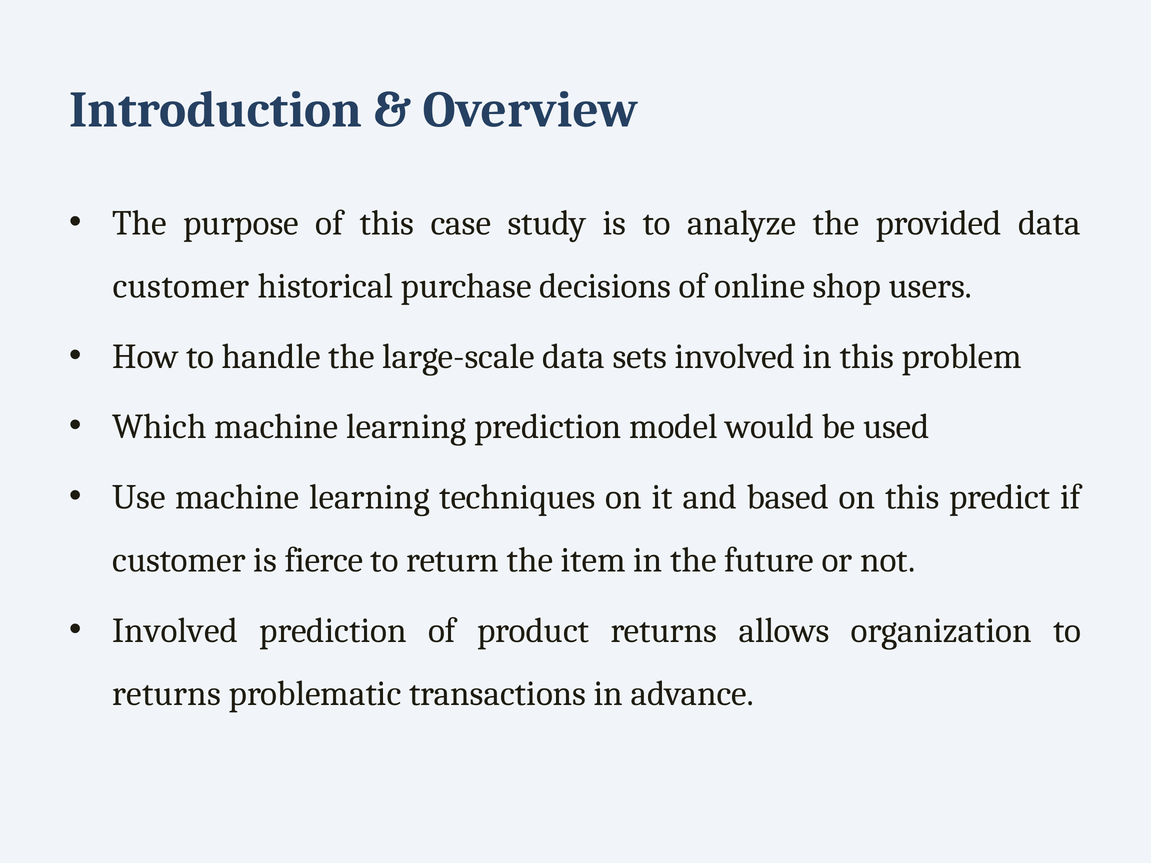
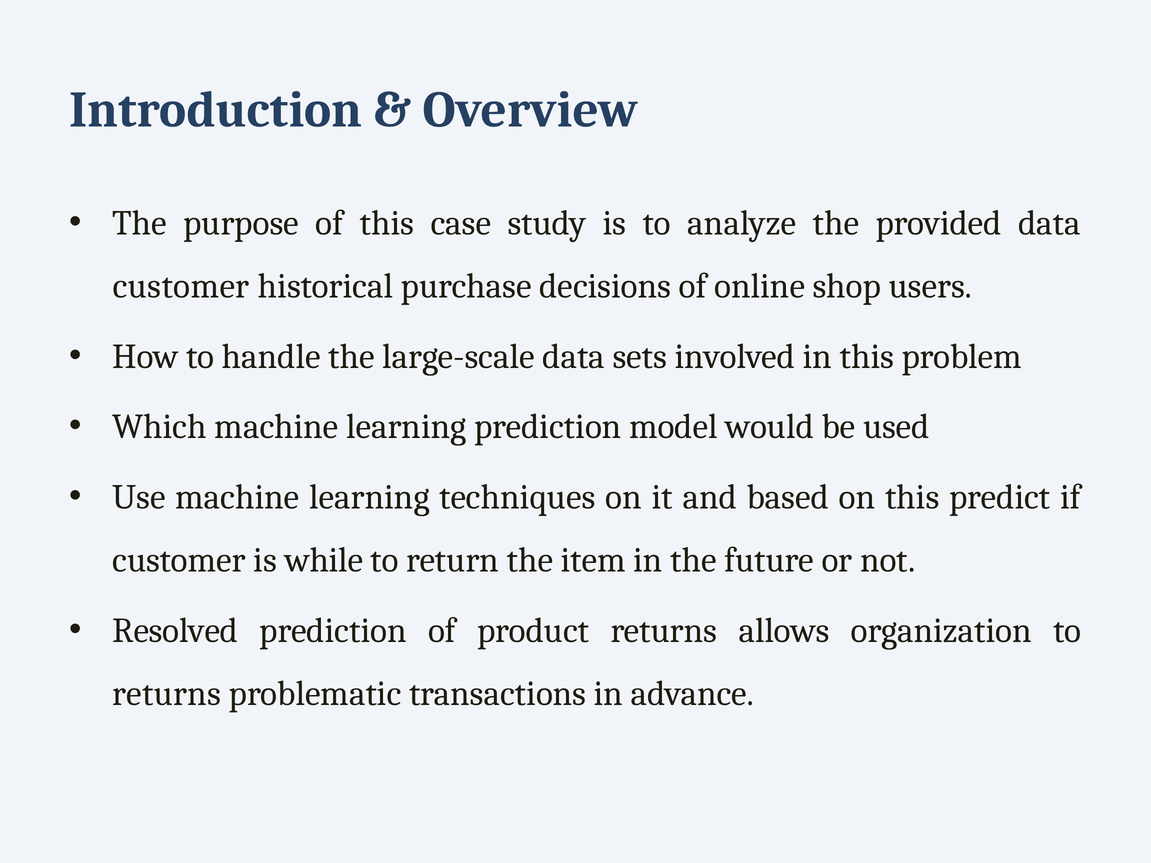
fierce: fierce -> while
Involved at (175, 631): Involved -> Resolved
